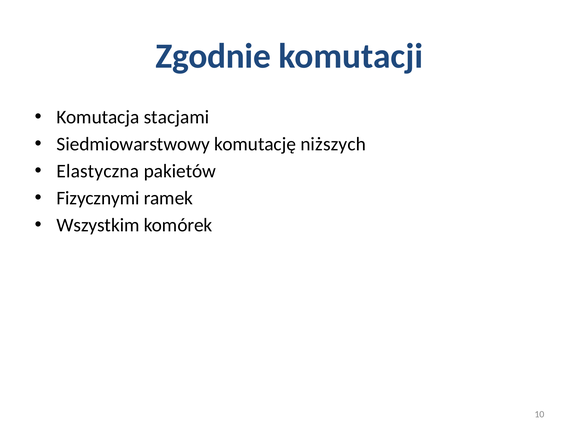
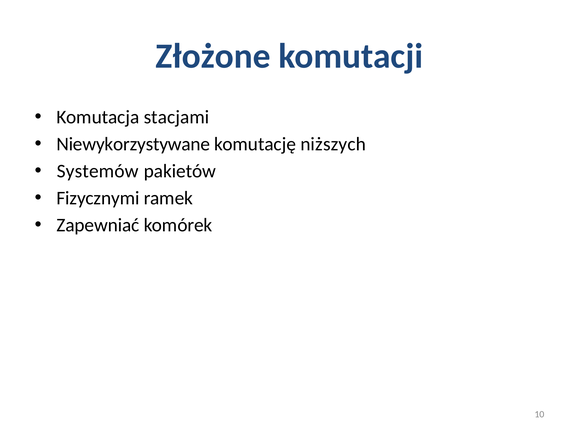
Zgodnie: Zgodnie -> Złożone
Siedmiowarstwowy: Siedmiowarstwowy -> Niewykorzystywane
Elastyczna: Elastyczna -> Systemów
Wszystkim: Wszystkim -> Zapewniać
